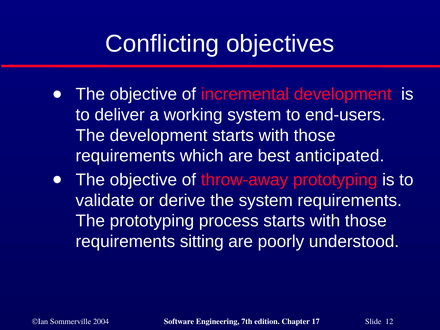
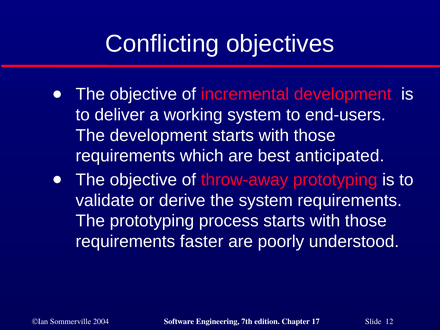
sitting: sitting -> faster
